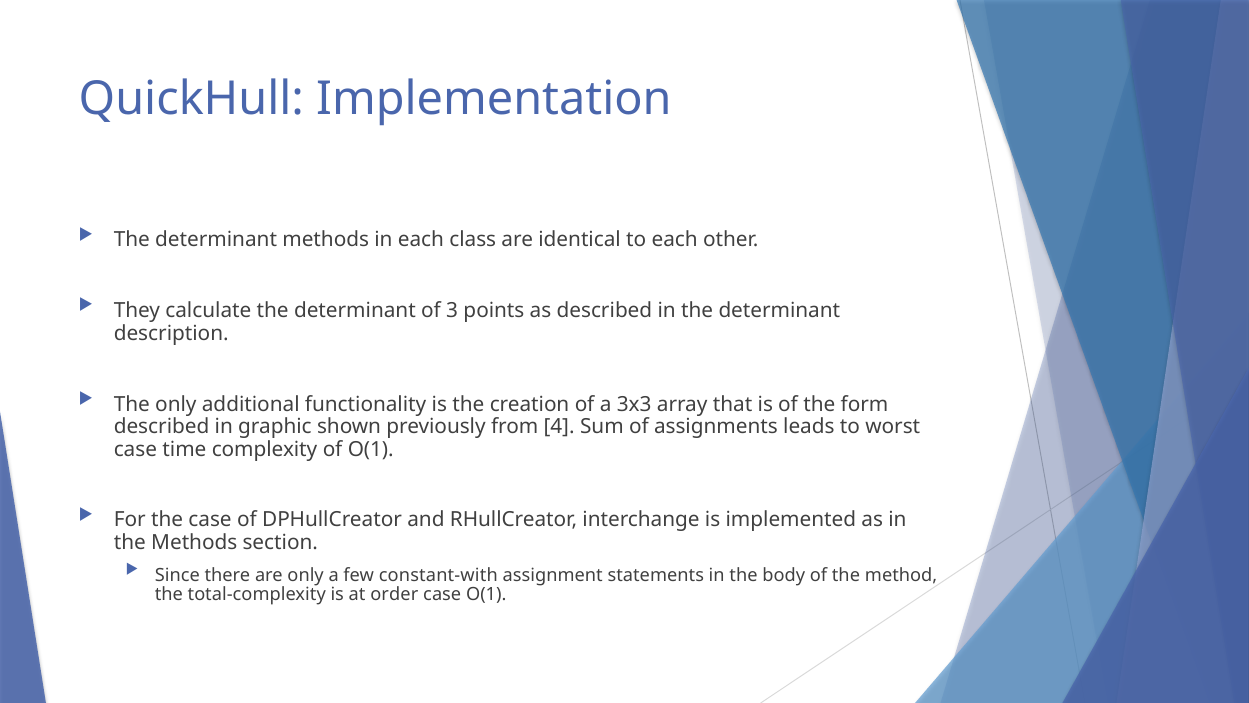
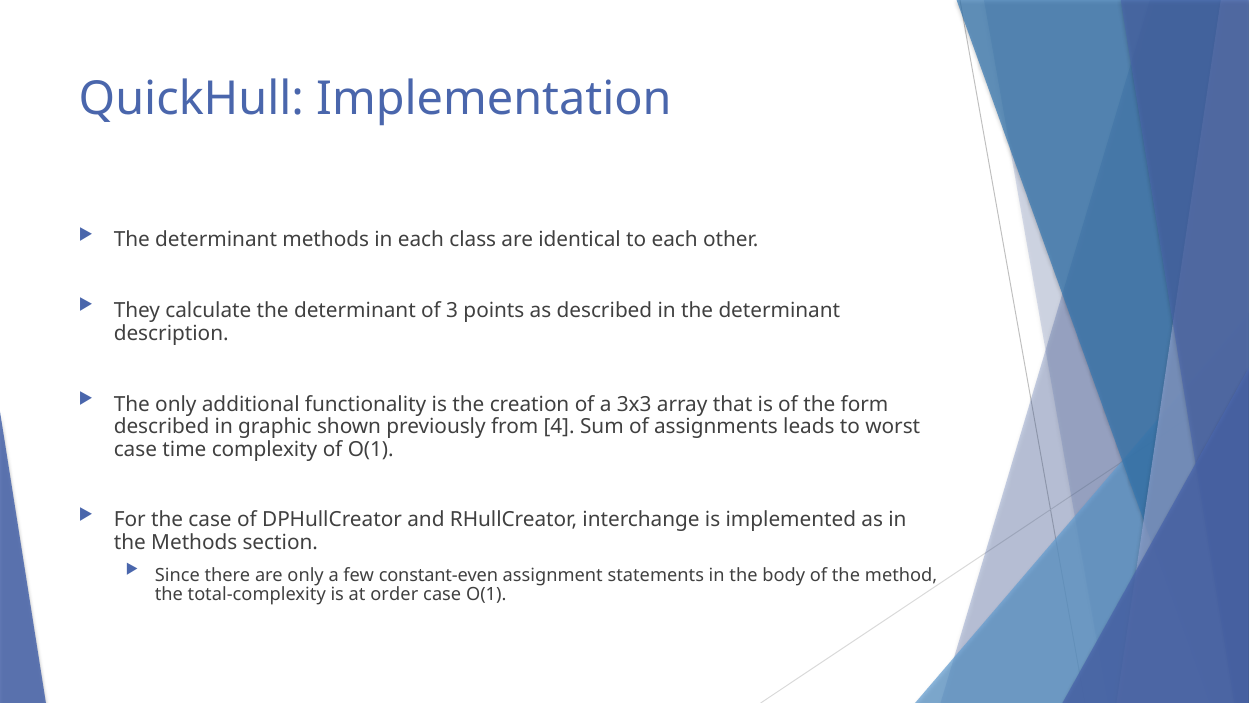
constant-with: constant-with -> constant-even
